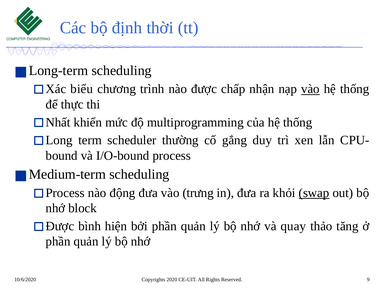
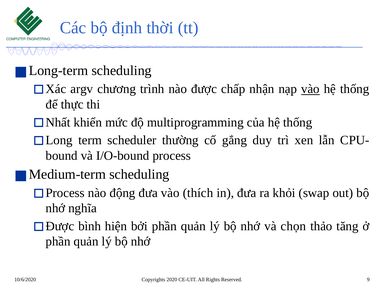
biểu: biểu -> argv
trưng: trưng -> thích
swap underline: present -> none
block: block -> nghĩa
quay: quay -> chọn
